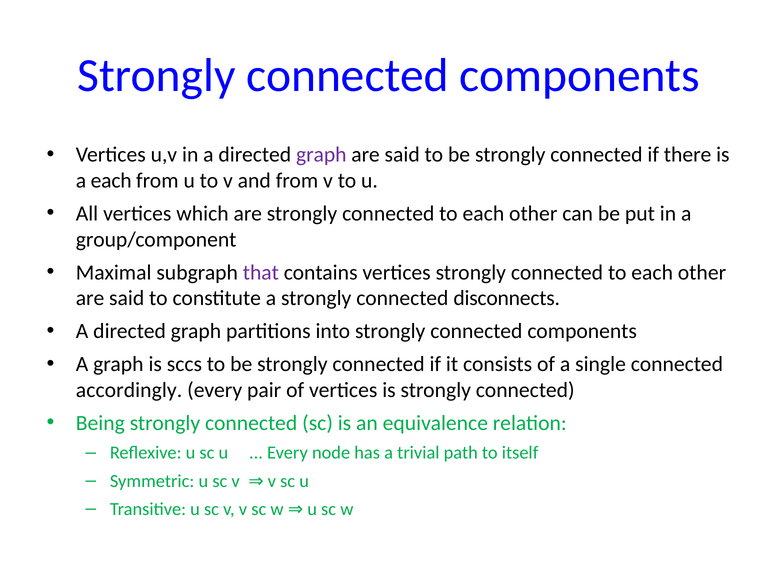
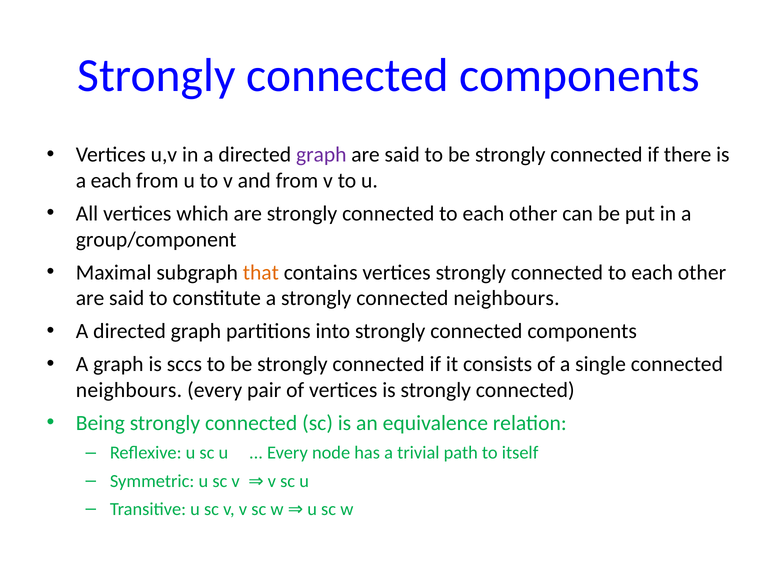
that colour: purple -> orange
strongly connected disconnects: disconnects -> neighbours
accordingly at (129, 390): accordingly -> neighbours
